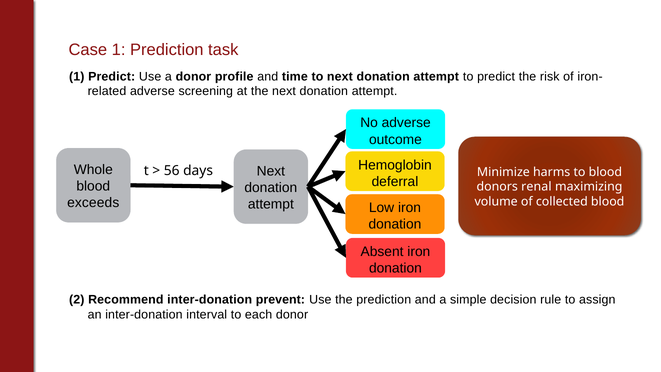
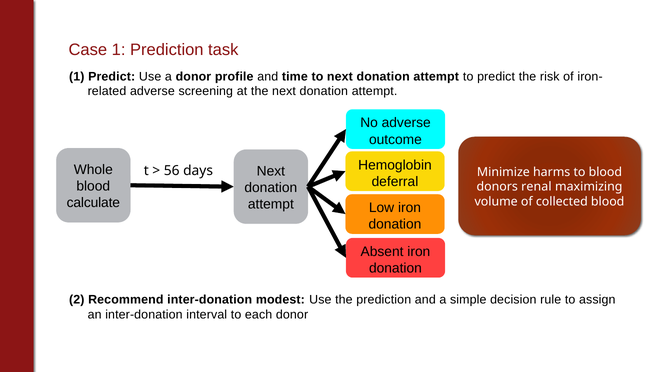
exceeds: exceeds -> calculate
prevent: prevent -> modest
